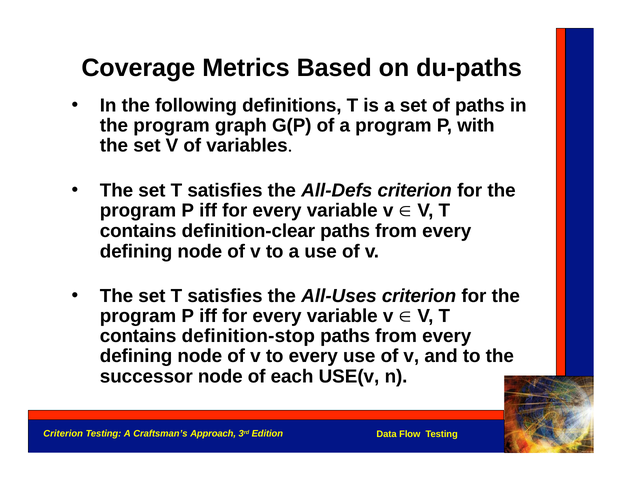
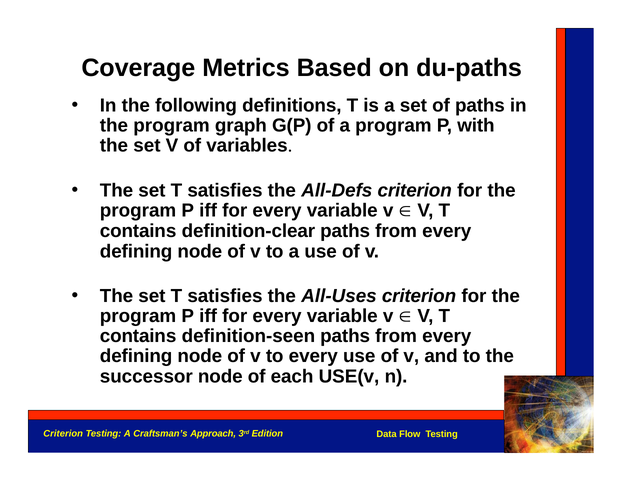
definition-stop: definition-stop -> definition-seen
